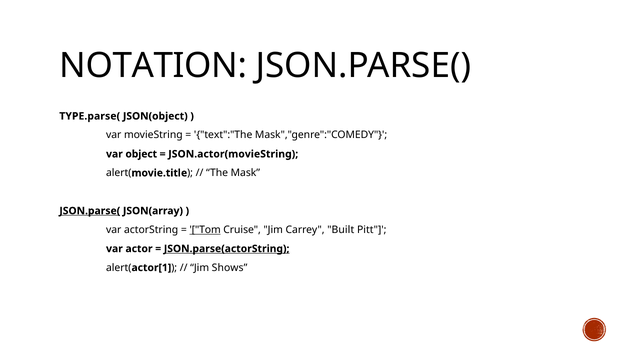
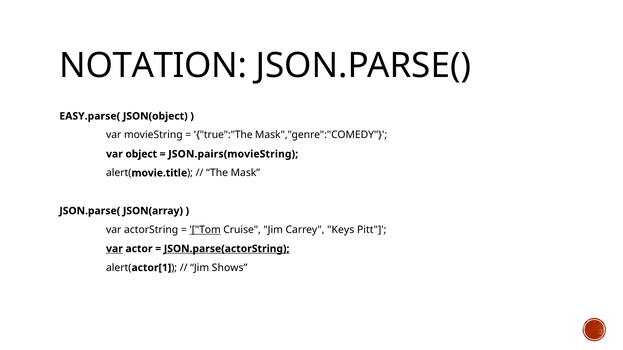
TYPE.parse(: TYPE.parse( -> EASY.parse(
text":"The: text":"The -> true":"The
JSON.actor(movieString: JSON.actor(movieString -> JSON.pairs(movieString
JSON.parse( at (90, 211) underline: present -> none
Built: Built -> Keys
var at (114, 249) underline: none -> present
